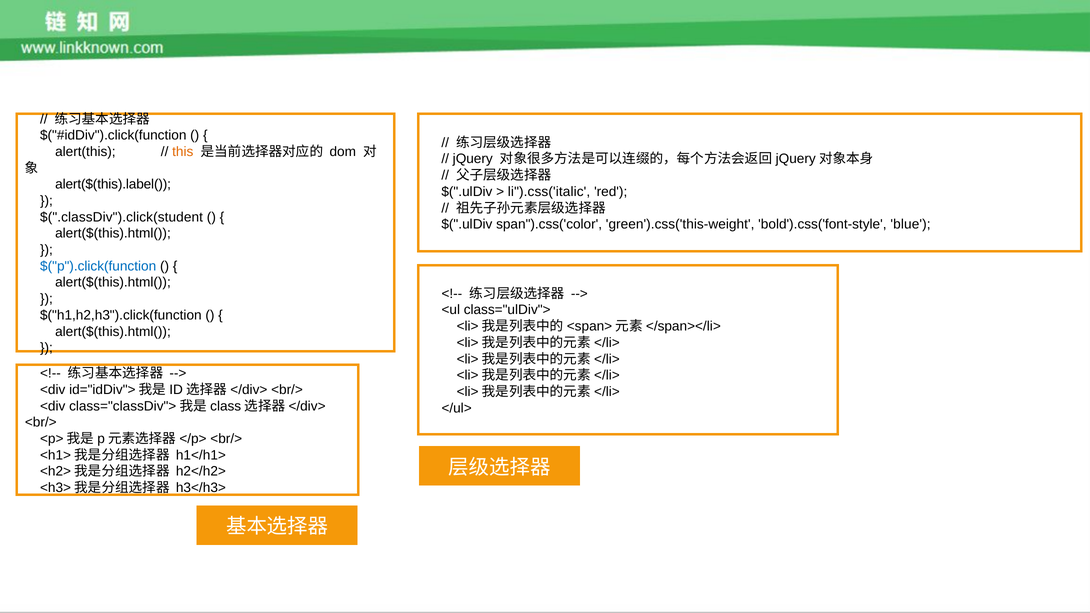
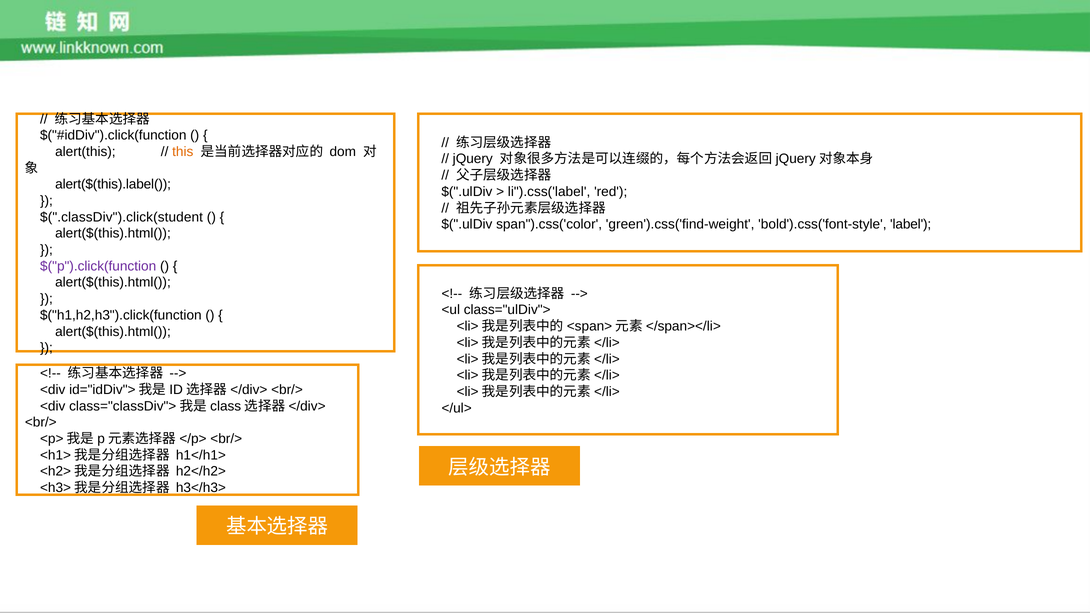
li").css('italic: li").css('italic -> li").css('label
green').css('this-weight: green').css('this-weight -> green').css('find-weight
blue: blue -> label
$("p").click(function colour: blue -> purple
